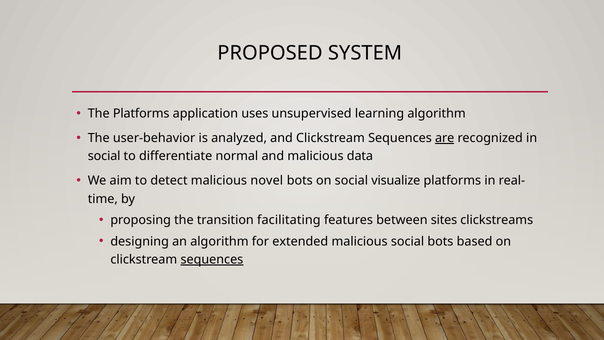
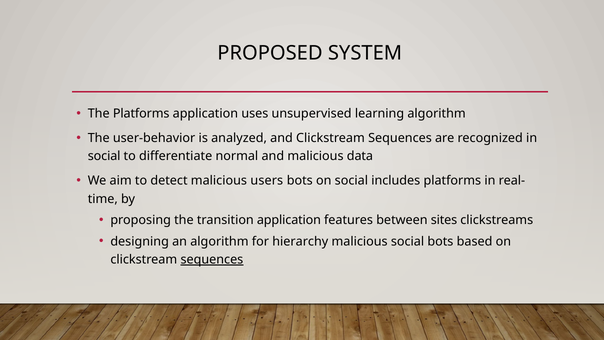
are underline: present -> none
novel: novel -> users
visualize: visualize -> includes
transition facilitating: facilitating -> application
extended: extended -> hierarchy
